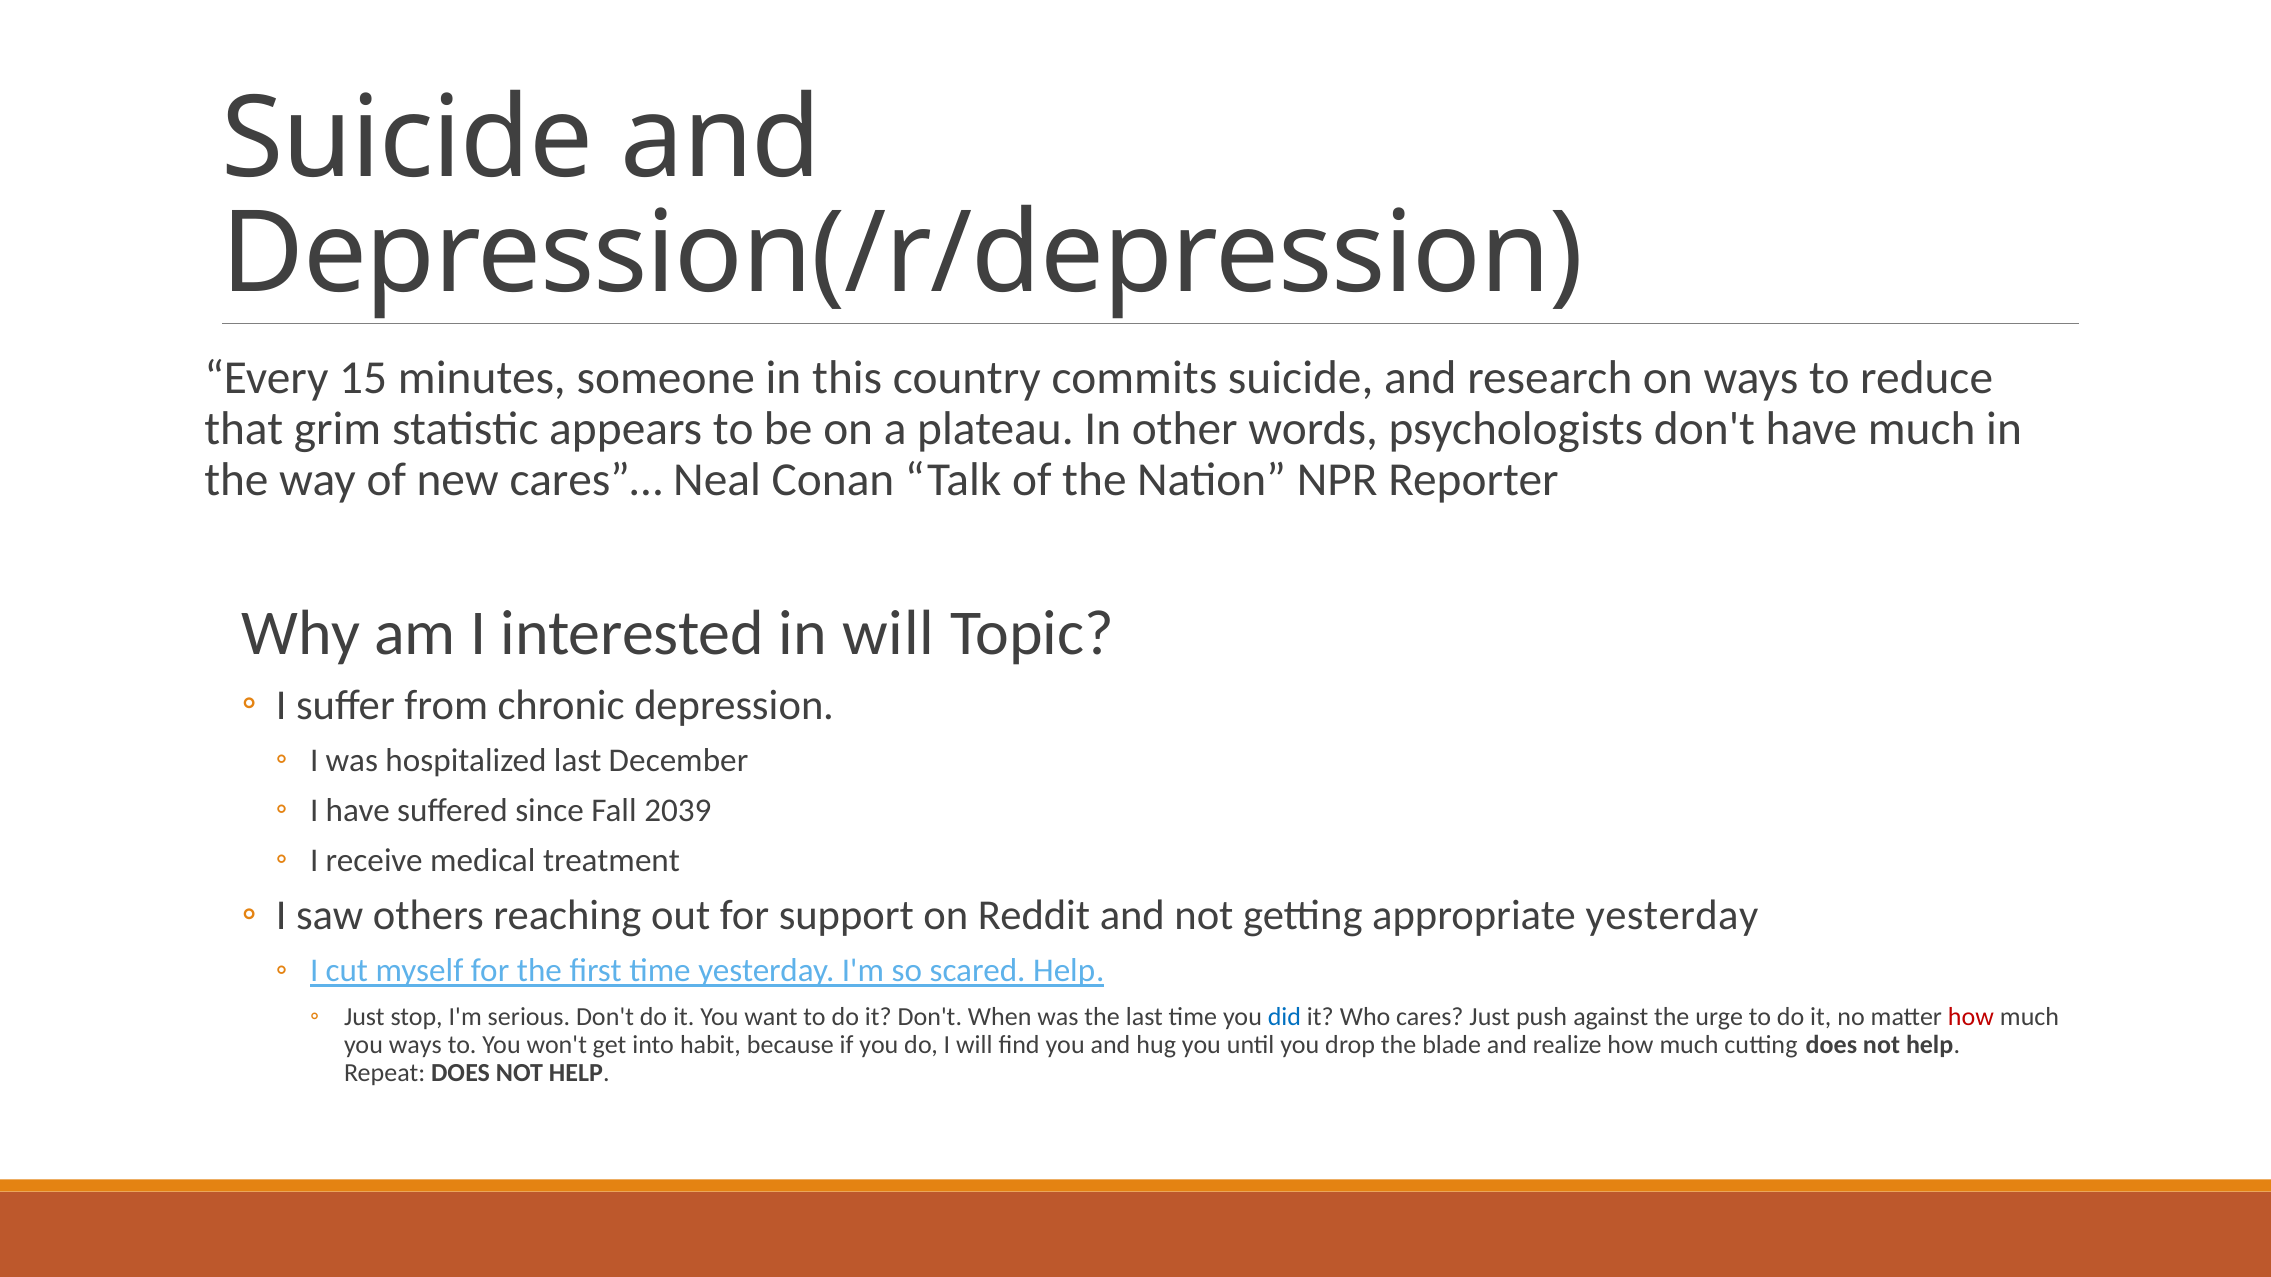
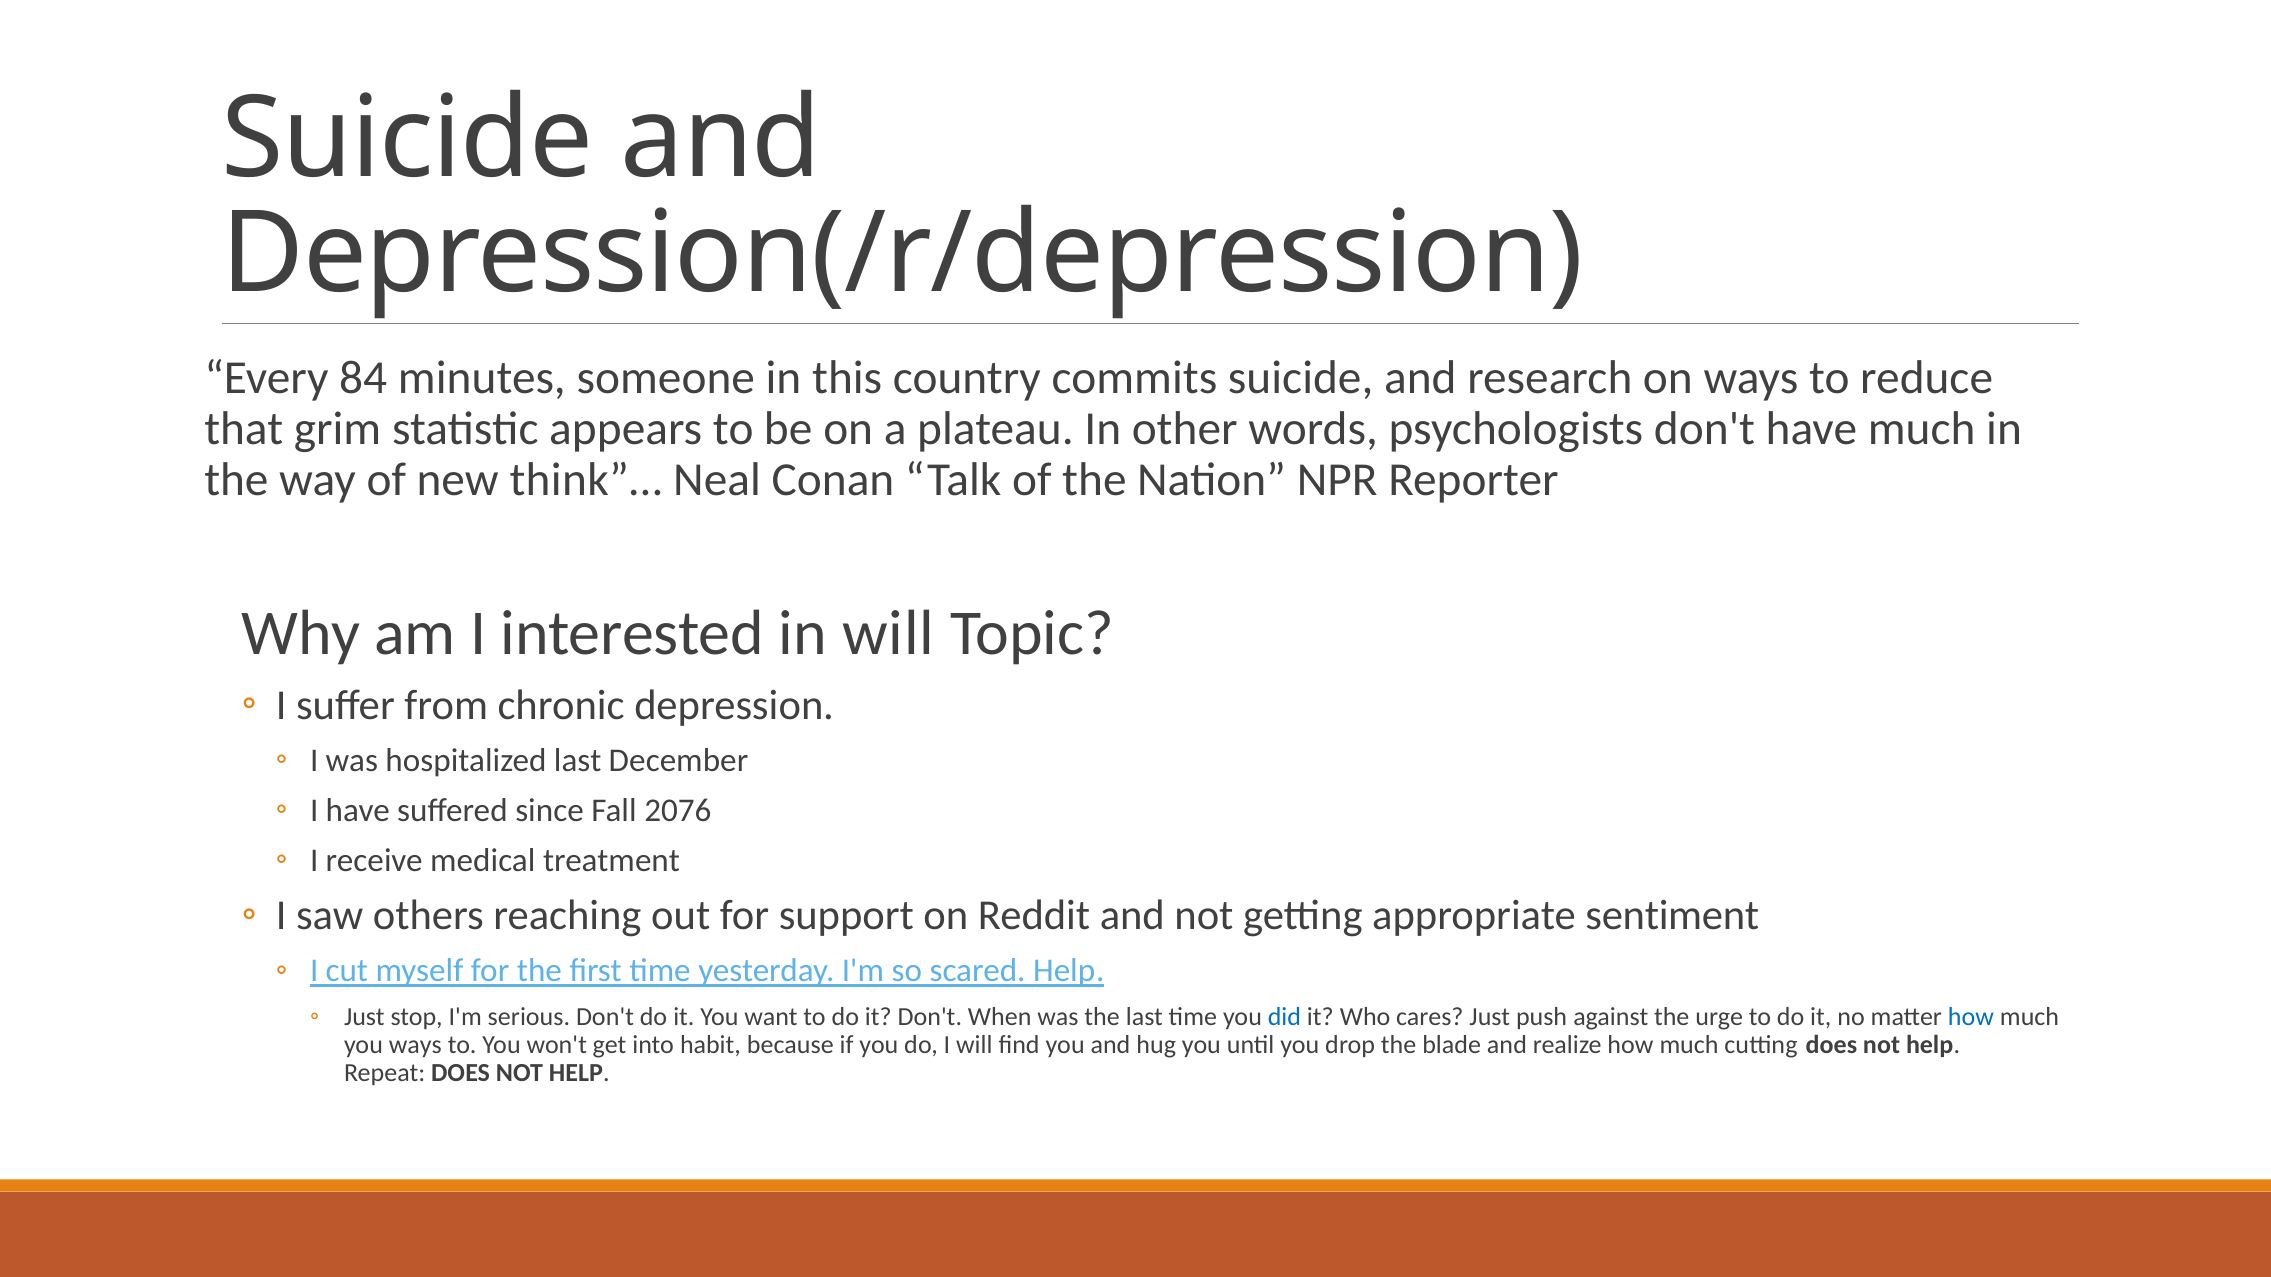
15: 15 -> 84
cares”…: cares”… -> think”…
2039: 2039 -> 2076
appropriate yesterday: yesterday -> sentiment
how at (1971, 1018) colour: red -> blue
